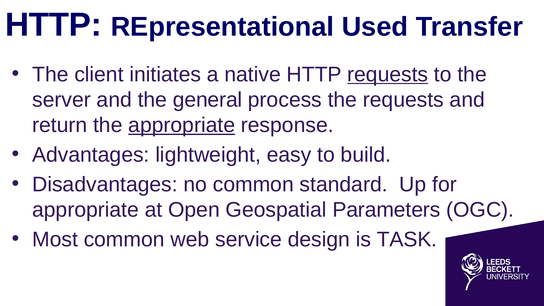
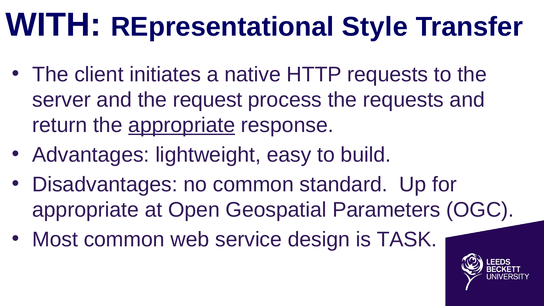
HTTP at (54, 25): HTTP -> WITH
Used: Used -> Style
requests at (388, 74) underline: present -> none
general: general -> request
